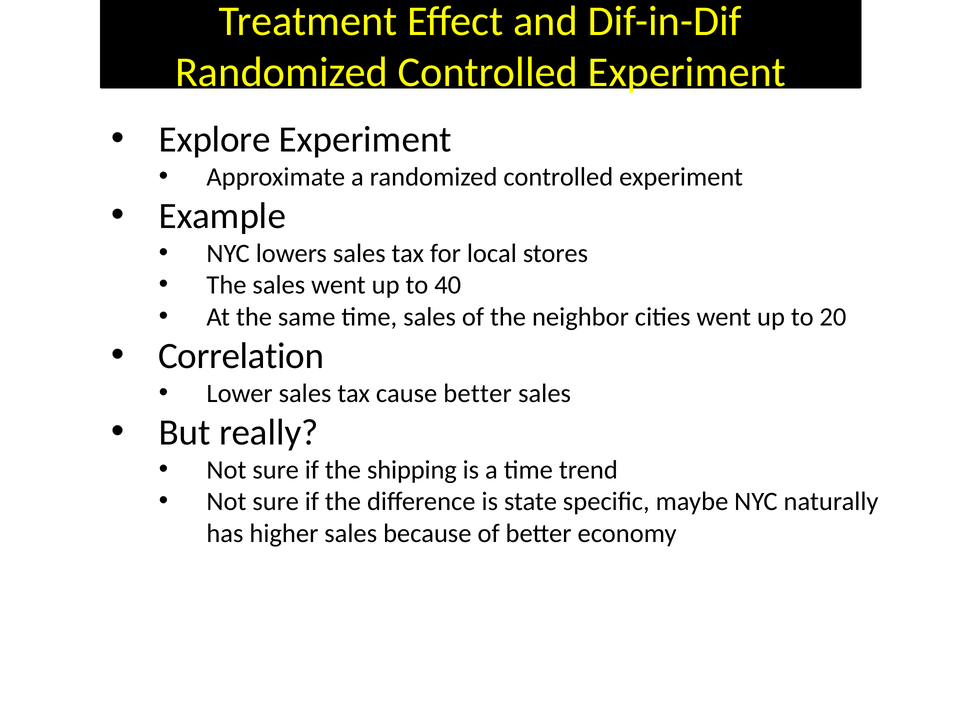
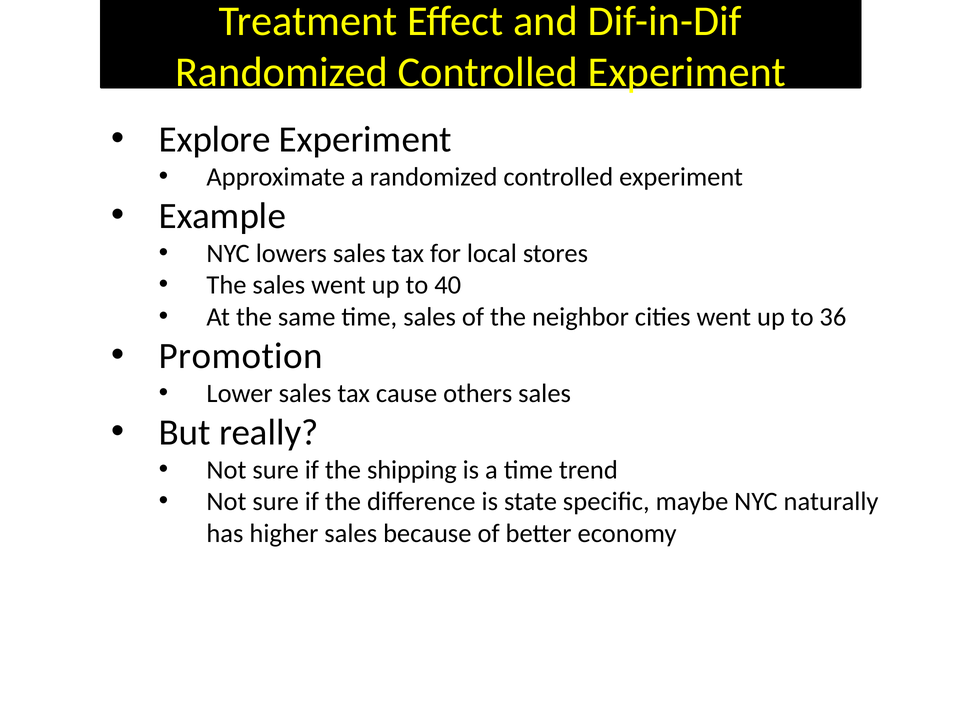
20: 20 -> 36
Correlation: Correlation -> Promotion
cause better: better -> others
